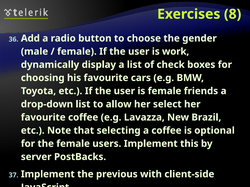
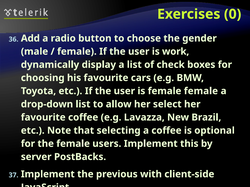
8: 8 -> 0
female friends: friends -> female
